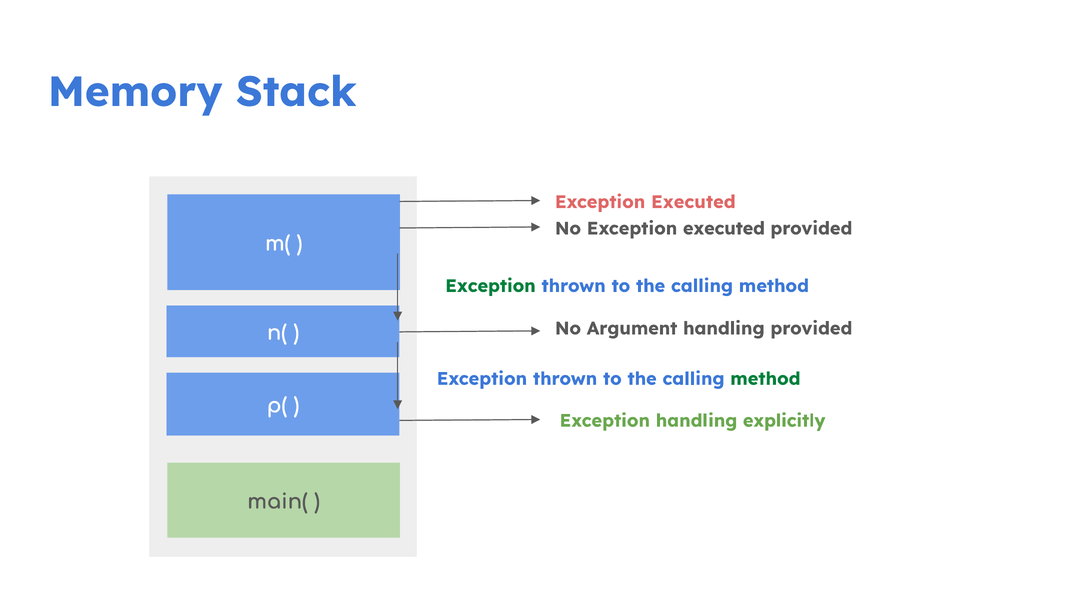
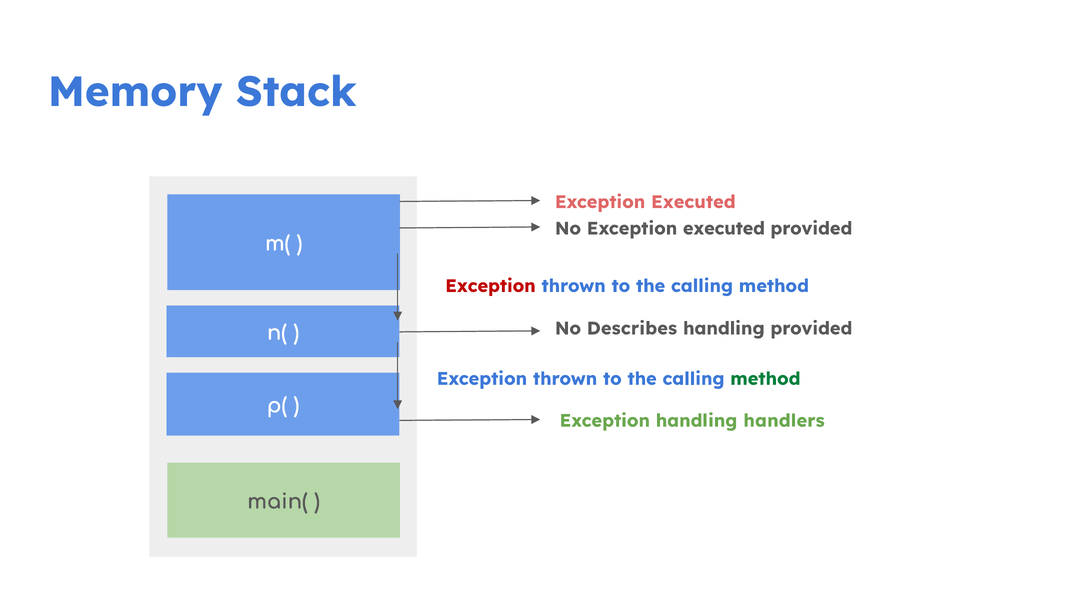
Exception at (490, 286) colour: green -> red
Argument: Argument -> Describes
explicitly: explicitly -> handlers
